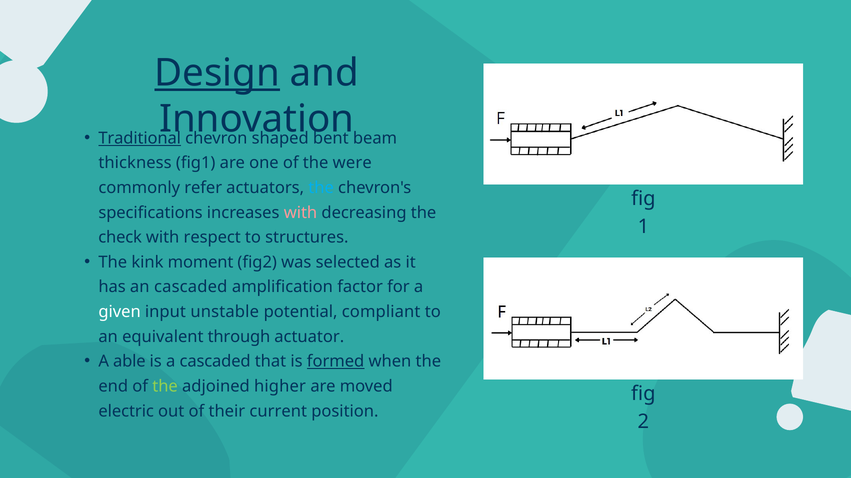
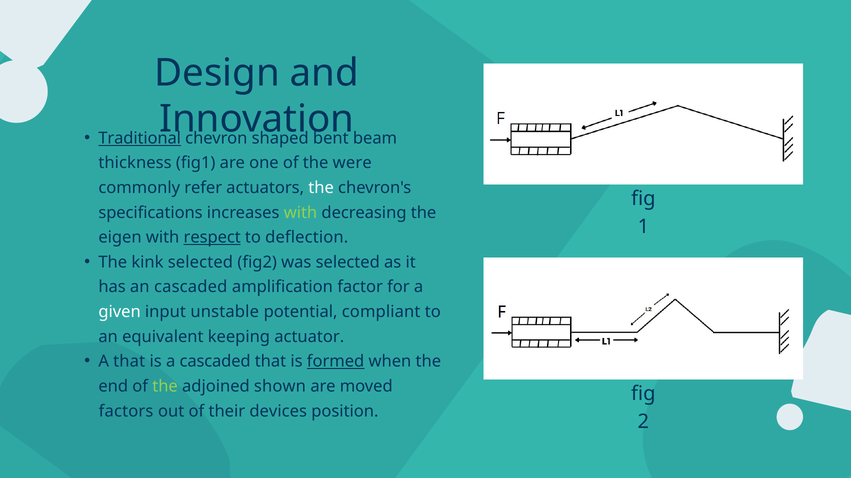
Design underline: present -> none
the at (321, 188) colour: light blue -> white
with at (300, 213) colour: pink -> light green
check: check -> eigen
respect underline: none -> present
structures: structures -> deflection
kink moment: moment -> selected
through: through -> keeping
A able: able -> that
higher: higher -> shown
electric: electric -> factors
current: current -> devices
